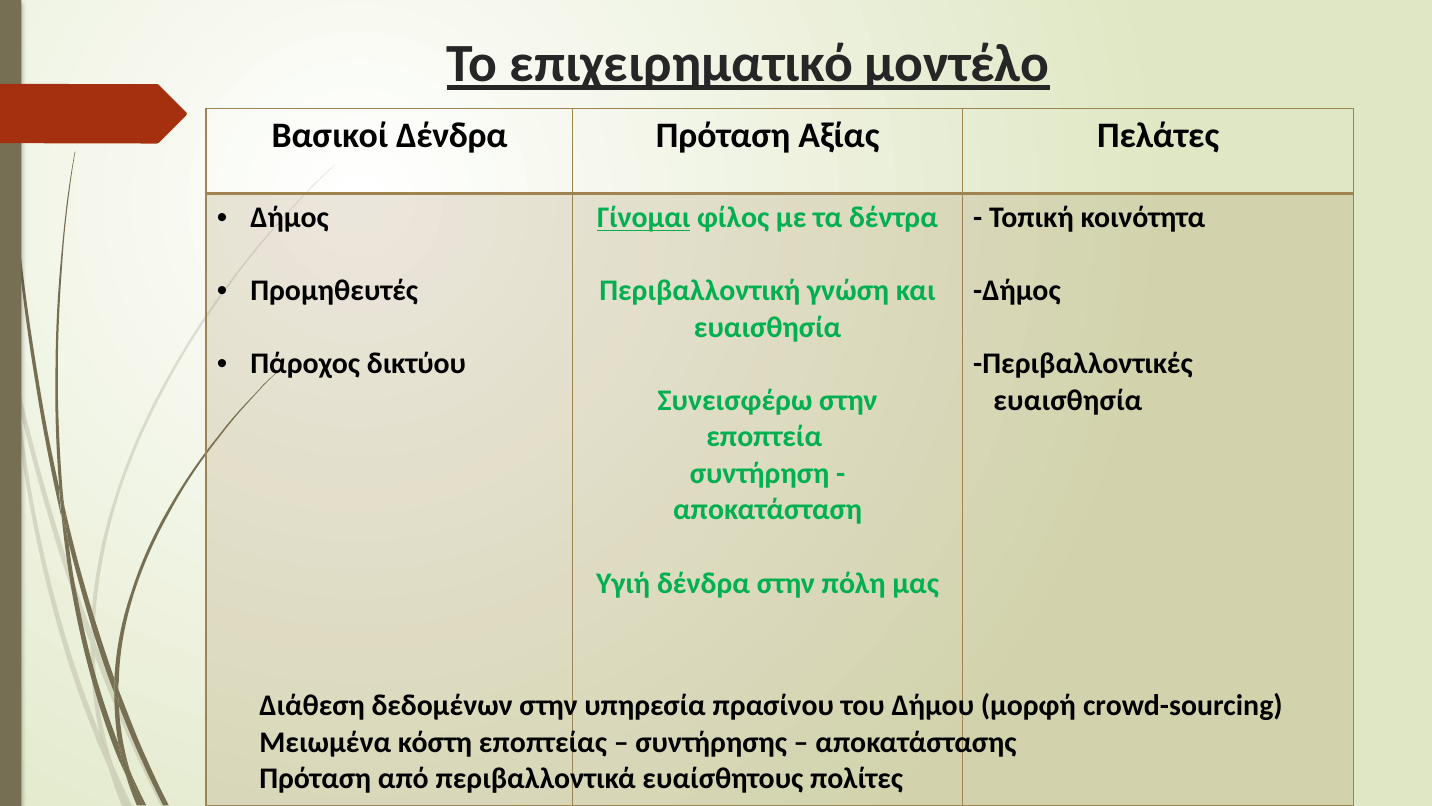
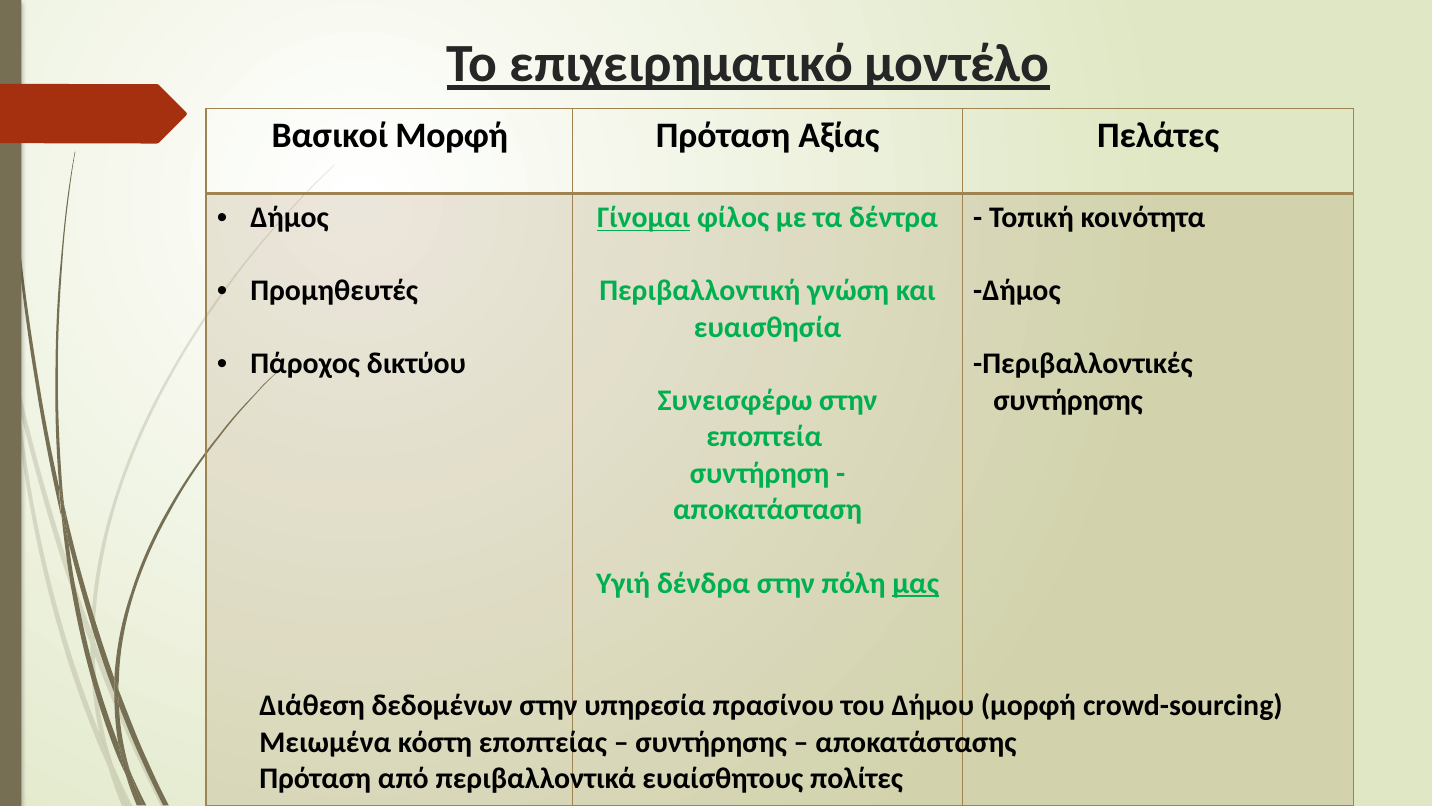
Βασικοί Δένδρα: Δένδρα -> Μορφή
ευαισθησία at (1068, 400): ευαισθησία -> συντήρησης
μας underline: none -> present
